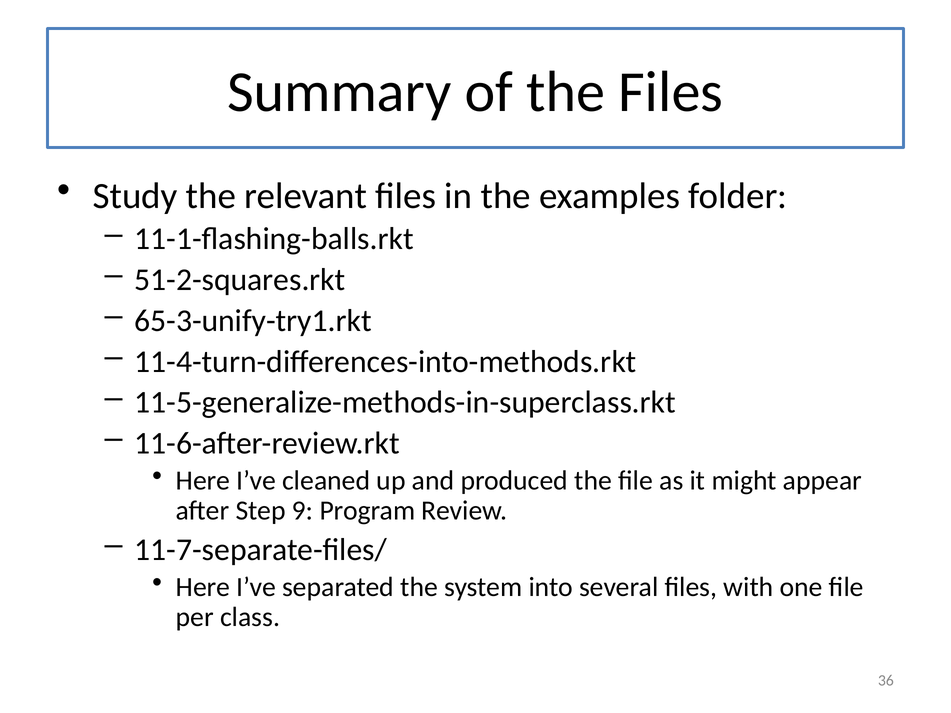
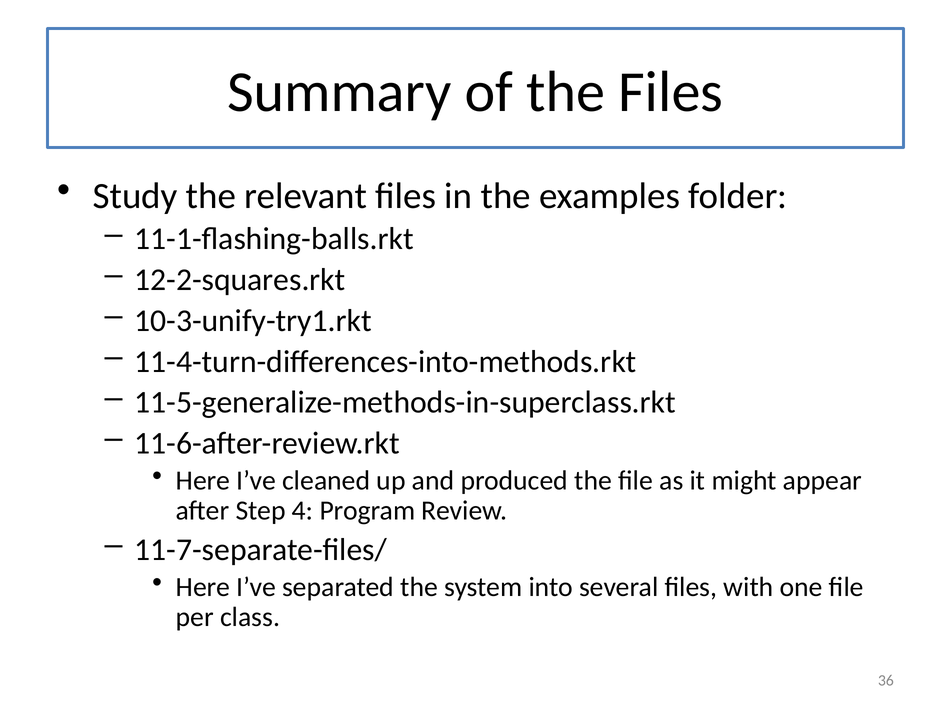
51-2-squares.rkt: 51-2-squares.rkt -> 12-2-squares.rkt
65-3-unify-try1.rkt: 65-3-unify-try1.rkt -> 10-3-unify-try1.rkt
9: 9 -> 4
